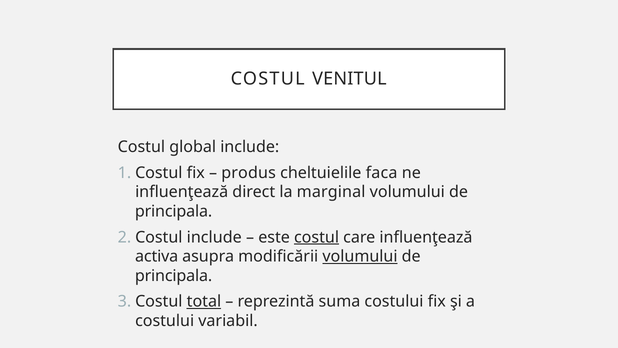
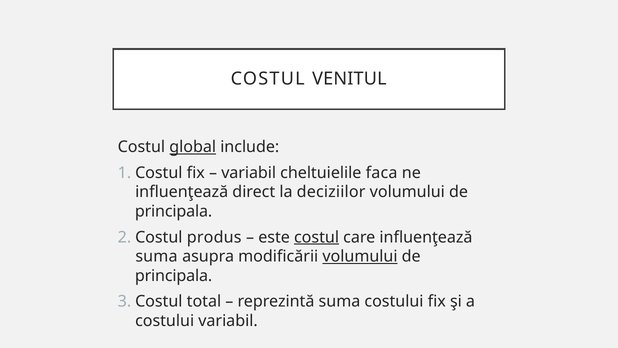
global underline: none -> present
produs at (249, 173): produs -> variabil
marginal: marginal -> deciziilor
include at (214, 237): include -> produs
activa at (157, 256): activa -> suma
total underline: present -> none
